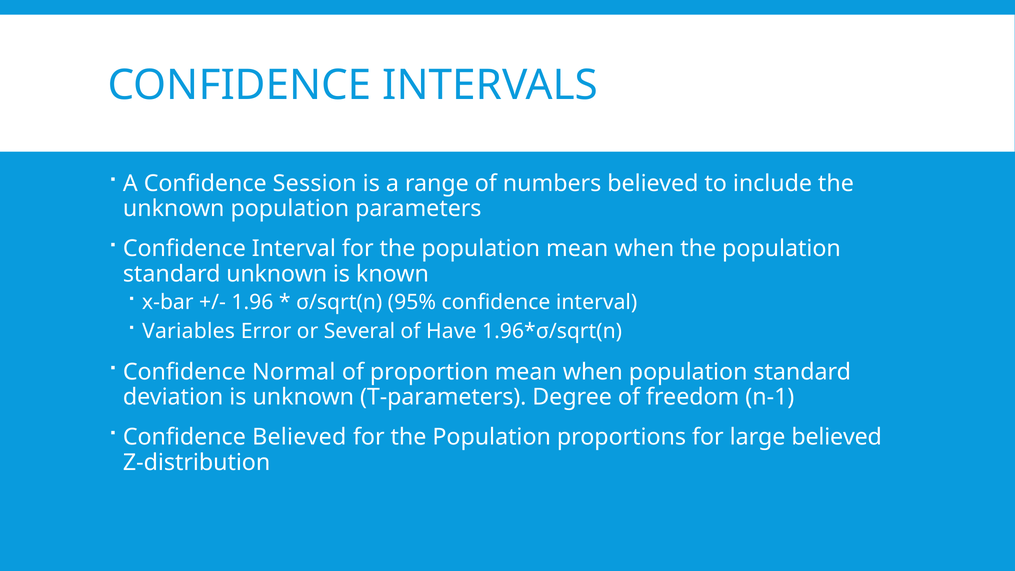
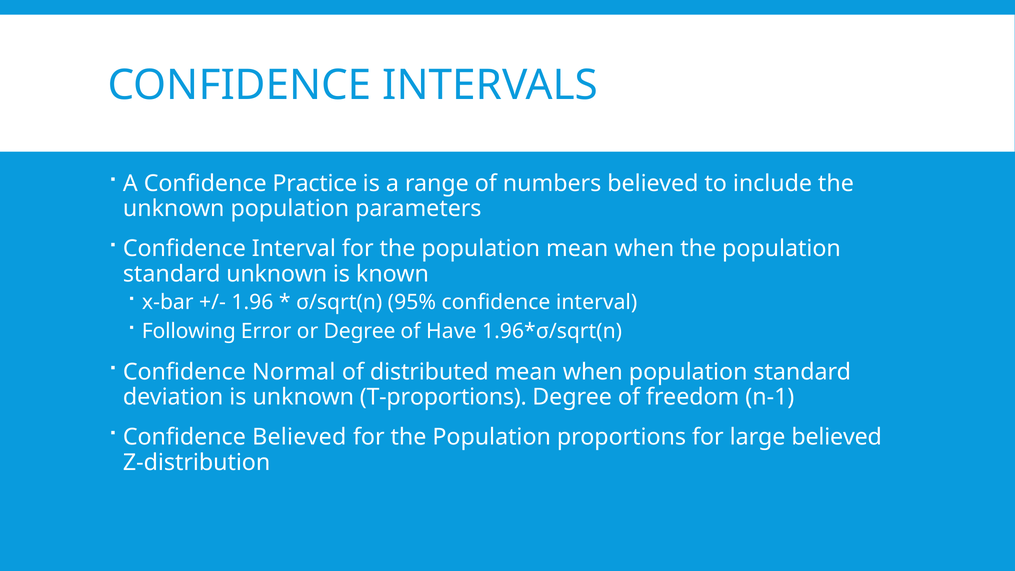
Session: Session -> Practice
Variables: Variables -> Following
or Several: Several -> Degree
proportion: proportion -> distributed
T-parameters: T-parameters -> T-proportions
